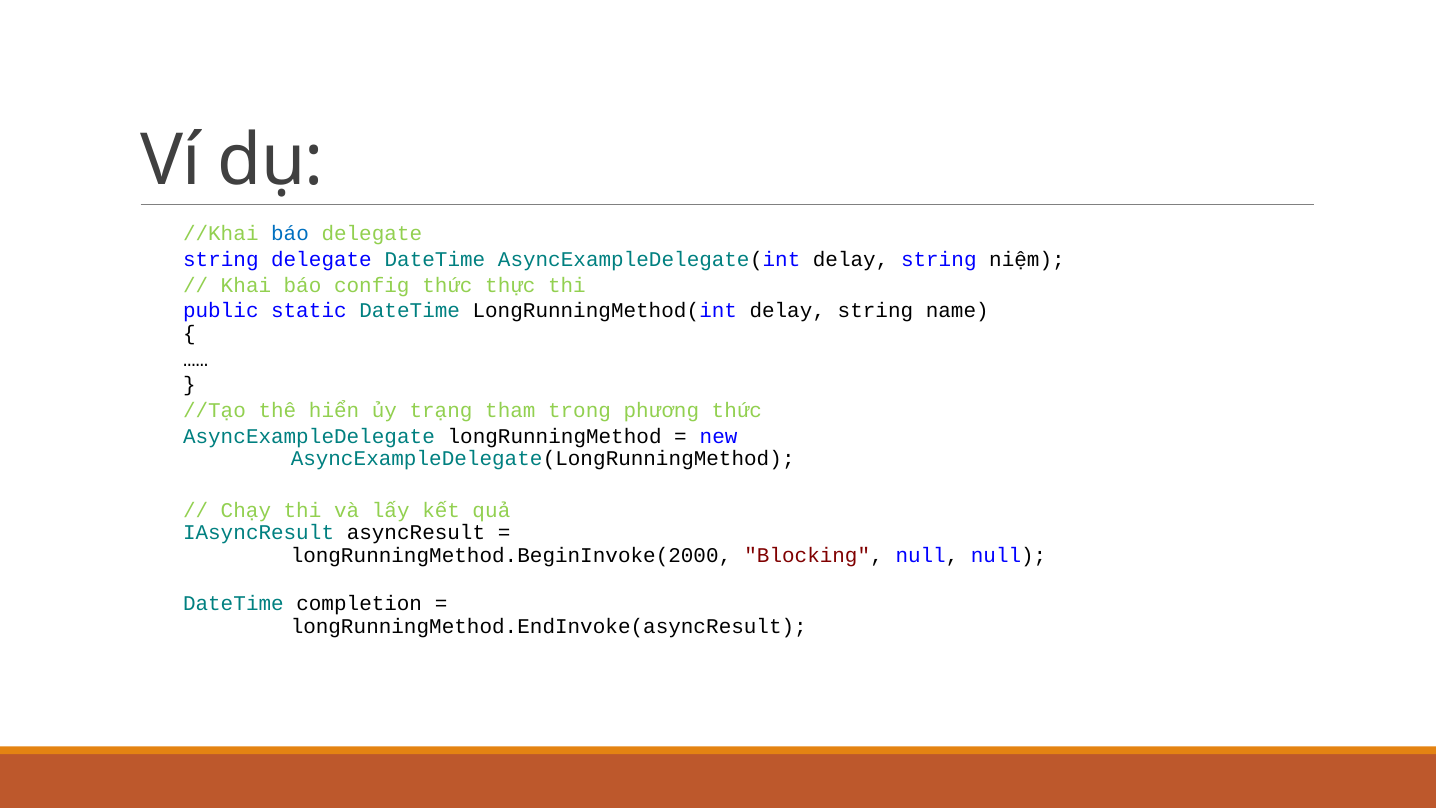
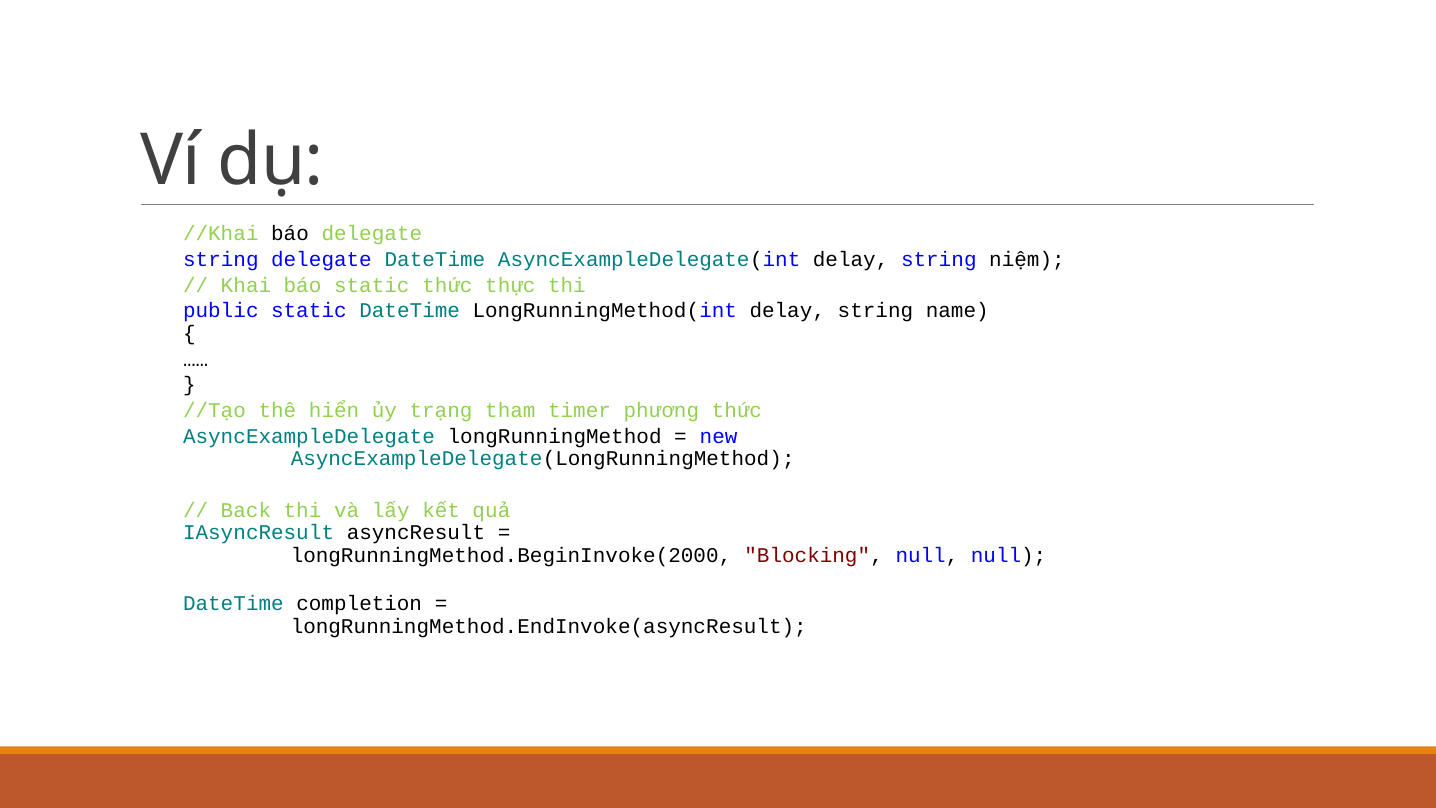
báo at (290, 234) colour: blue -> black
báo config: config -> static
trong: trong -> timer
Chạy: Chạy -> Back
